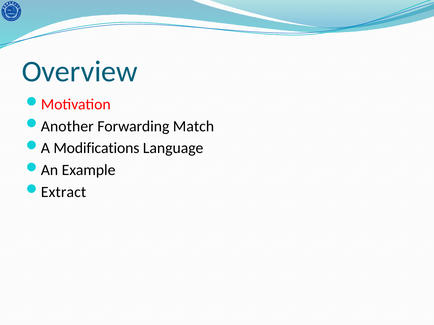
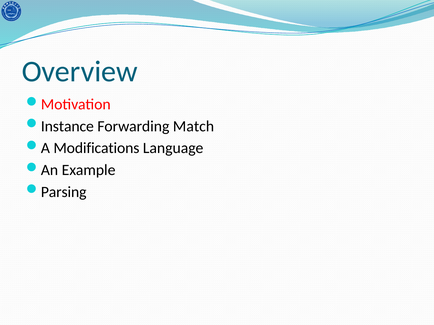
Another: Another -> Instance
Extract: Extract -> Parsing
